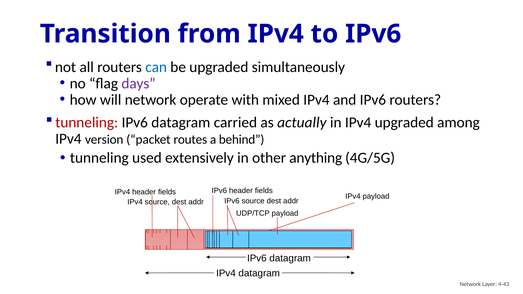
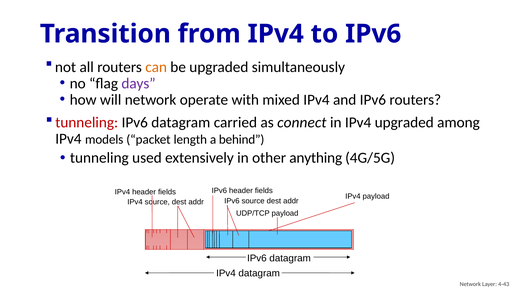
can colour: blue -> orange
actually: actually -> connect
version: version -> models
routes: routes -> length
